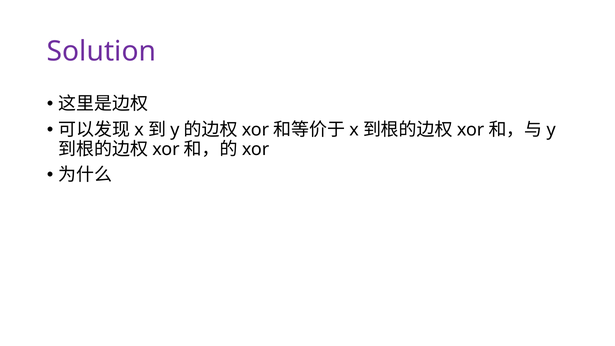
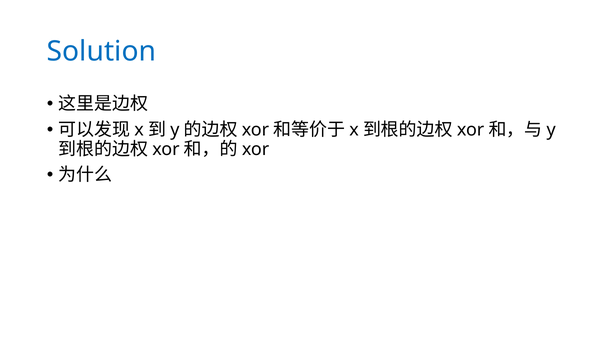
Solution colour: purple -> blue
